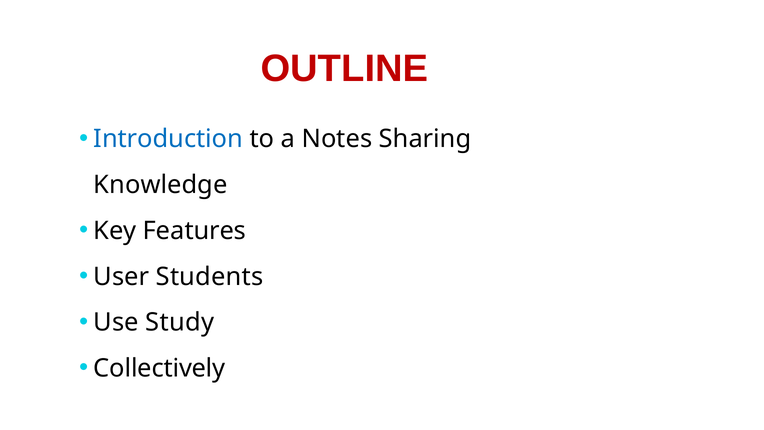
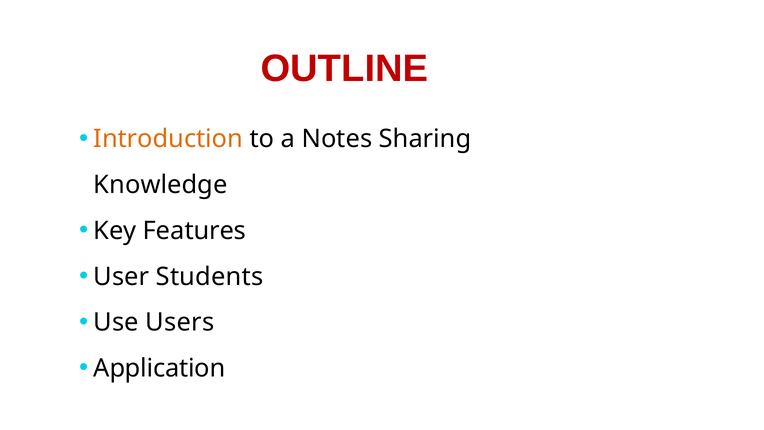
Introduction colour: blue -> orange
Study: Study -> Users
Collectively: Collectively -> Application
